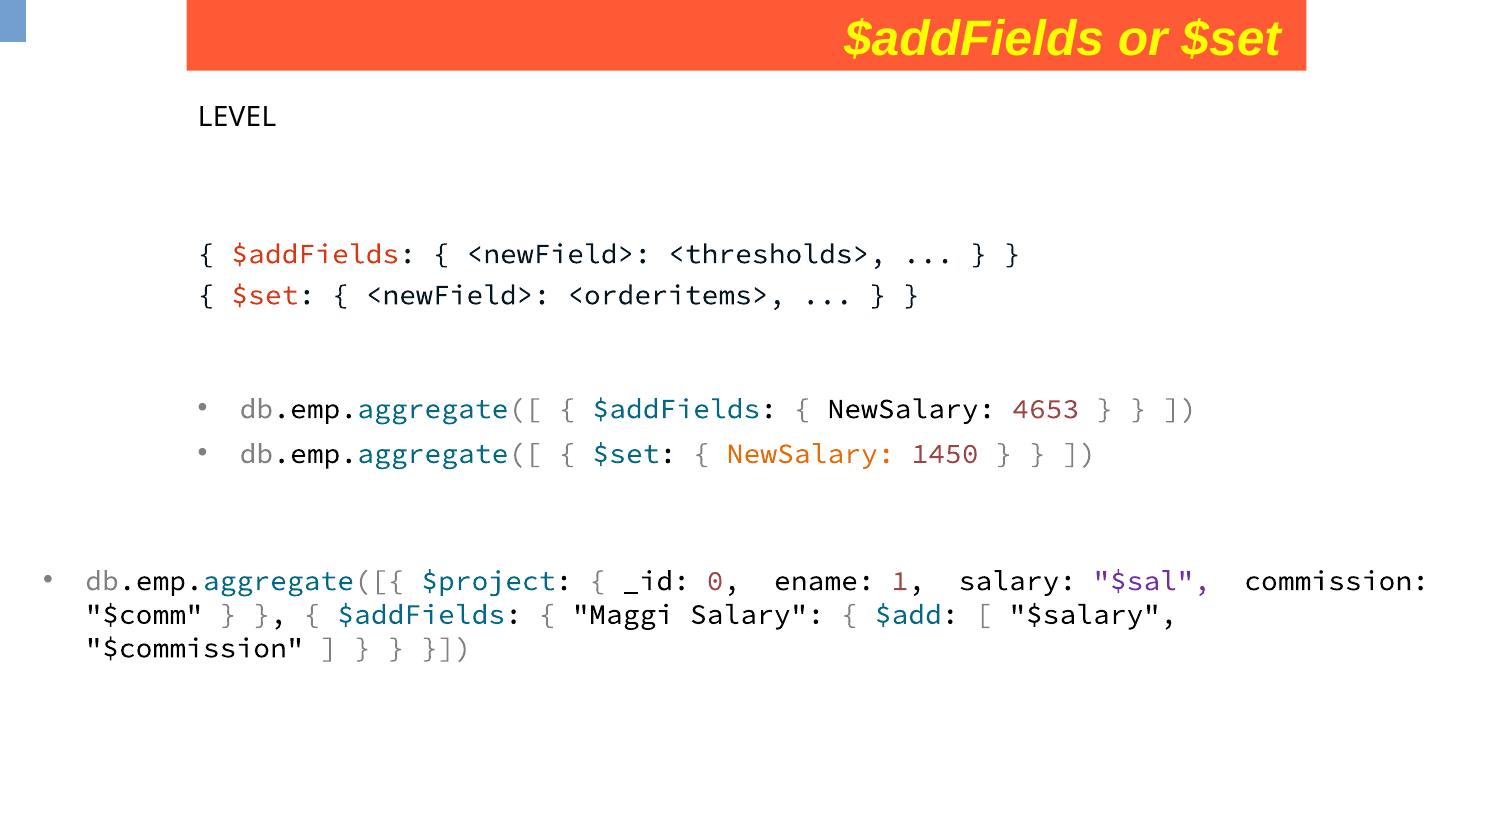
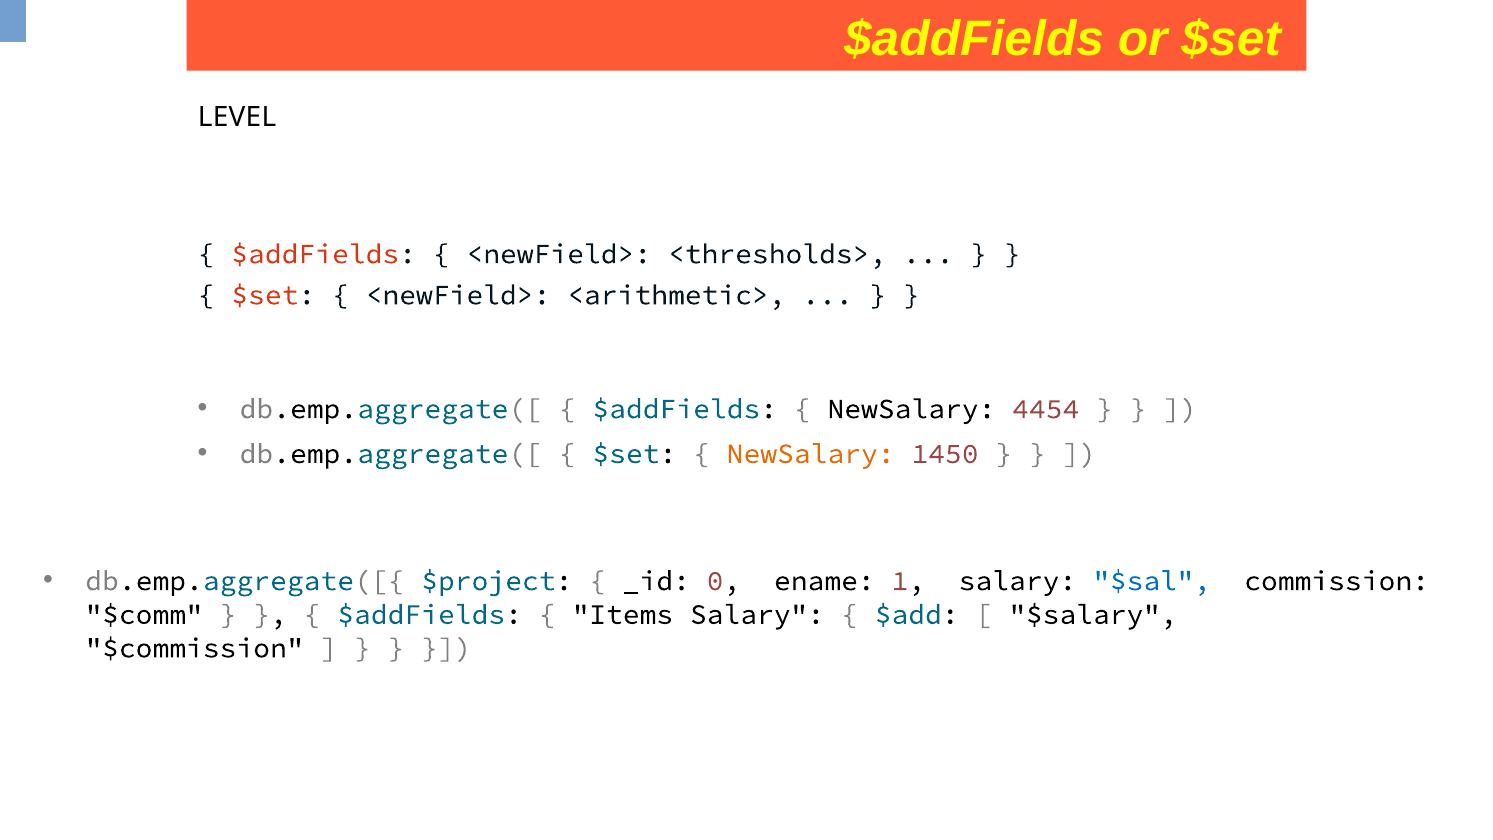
<orderitems>: <orderitems> -> <arithmetic>
4653: 4653 -> 4454
$sal colour: purple -> blue
Maggi: Maggi -> Items
